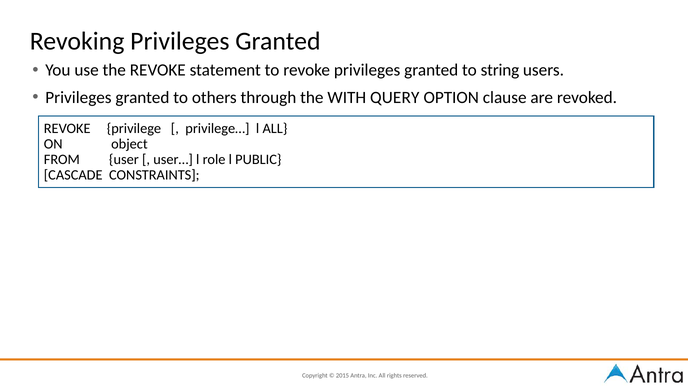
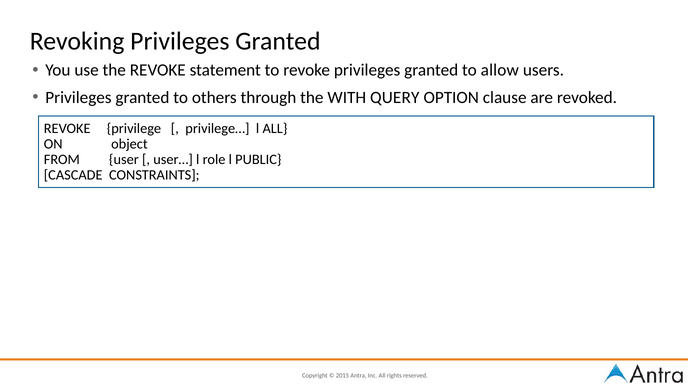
string: string -> allow
